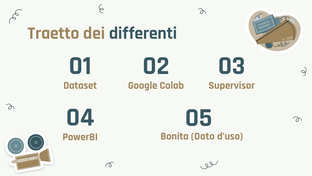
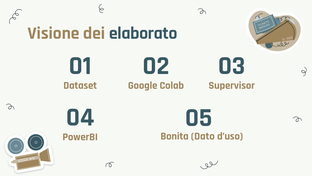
Traetto: Traetto -> Visione
differenti: differenti -> elaborato
